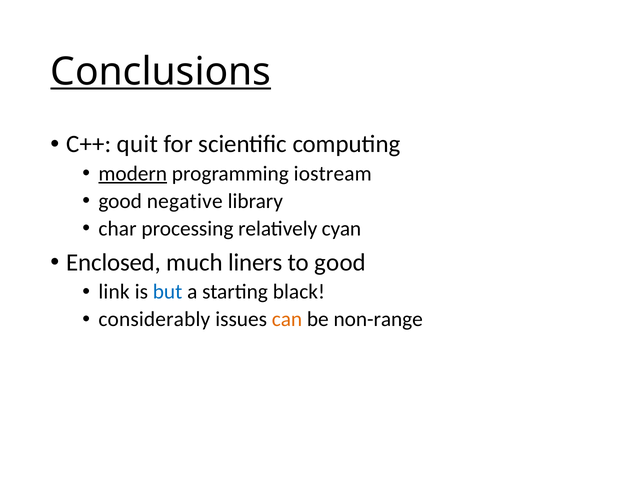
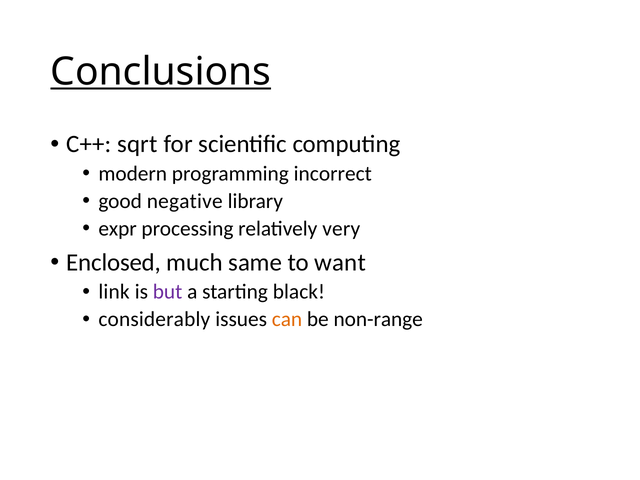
quit: quit -> sqrt
modern underline: present -> none
iostream: iostream -> incorrect
char: char -> expr
cyan: cyan -> very
liners: liners -> same
to good: good -> want
but colour: blue -> purple
